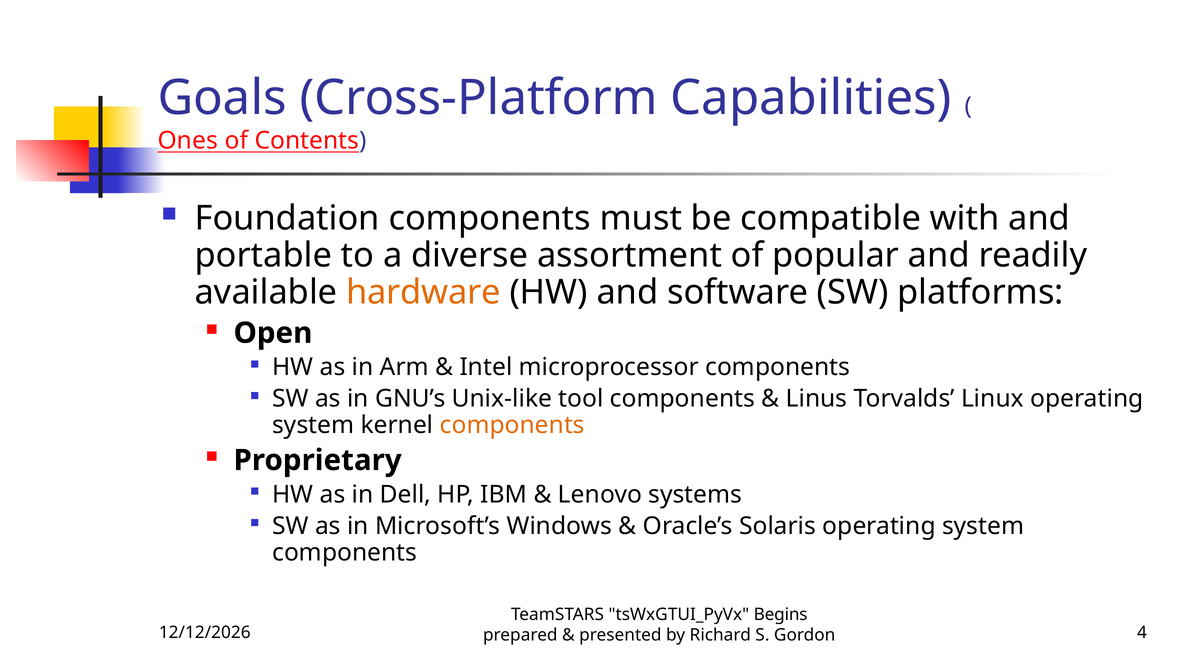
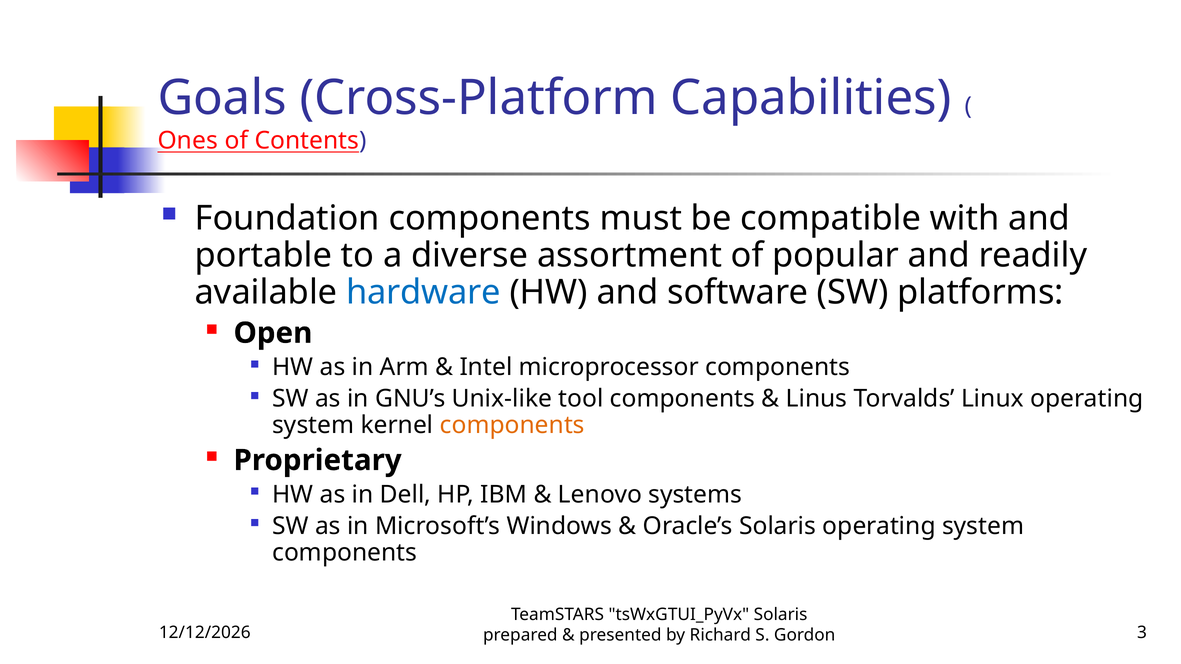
hardware colour: orange -> blue
tsWxGTUI_PyVx Begins: Begins -> Solaris
4: 4 -> 3
